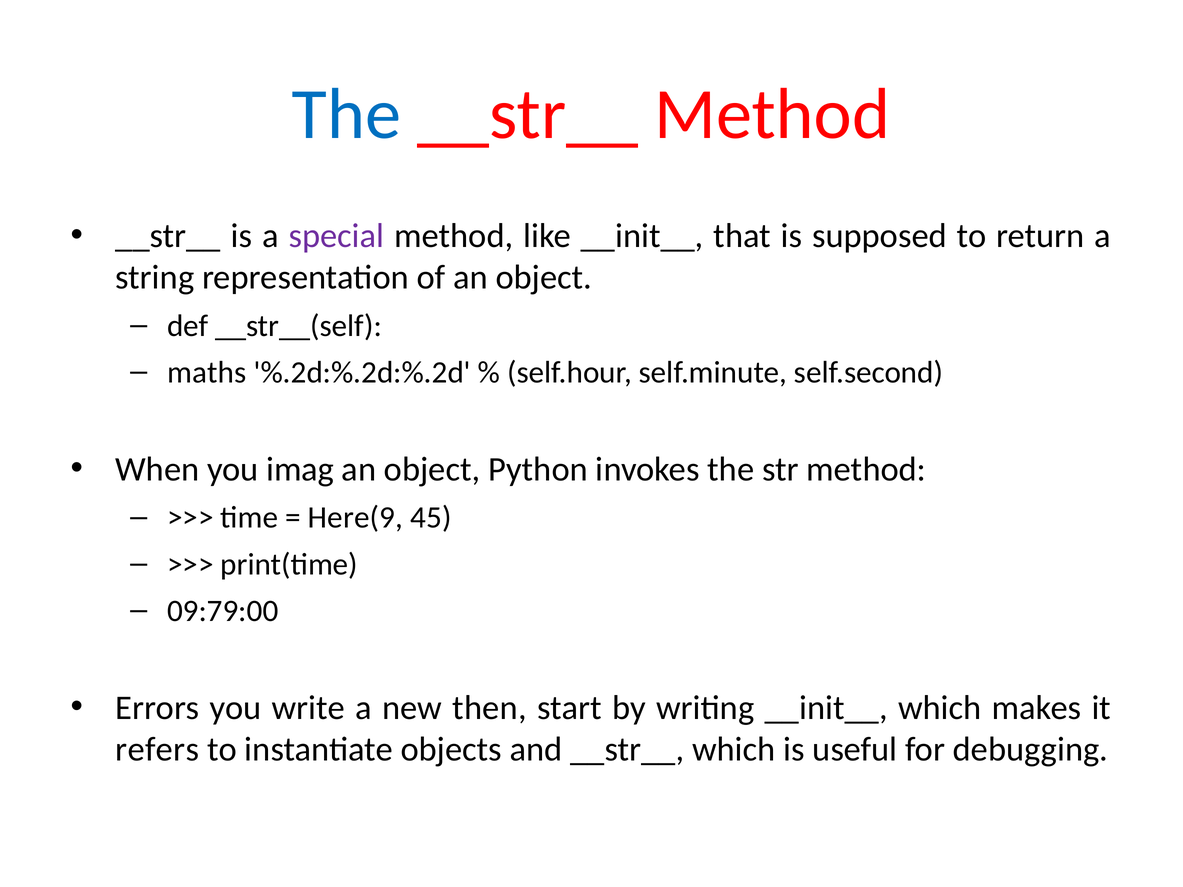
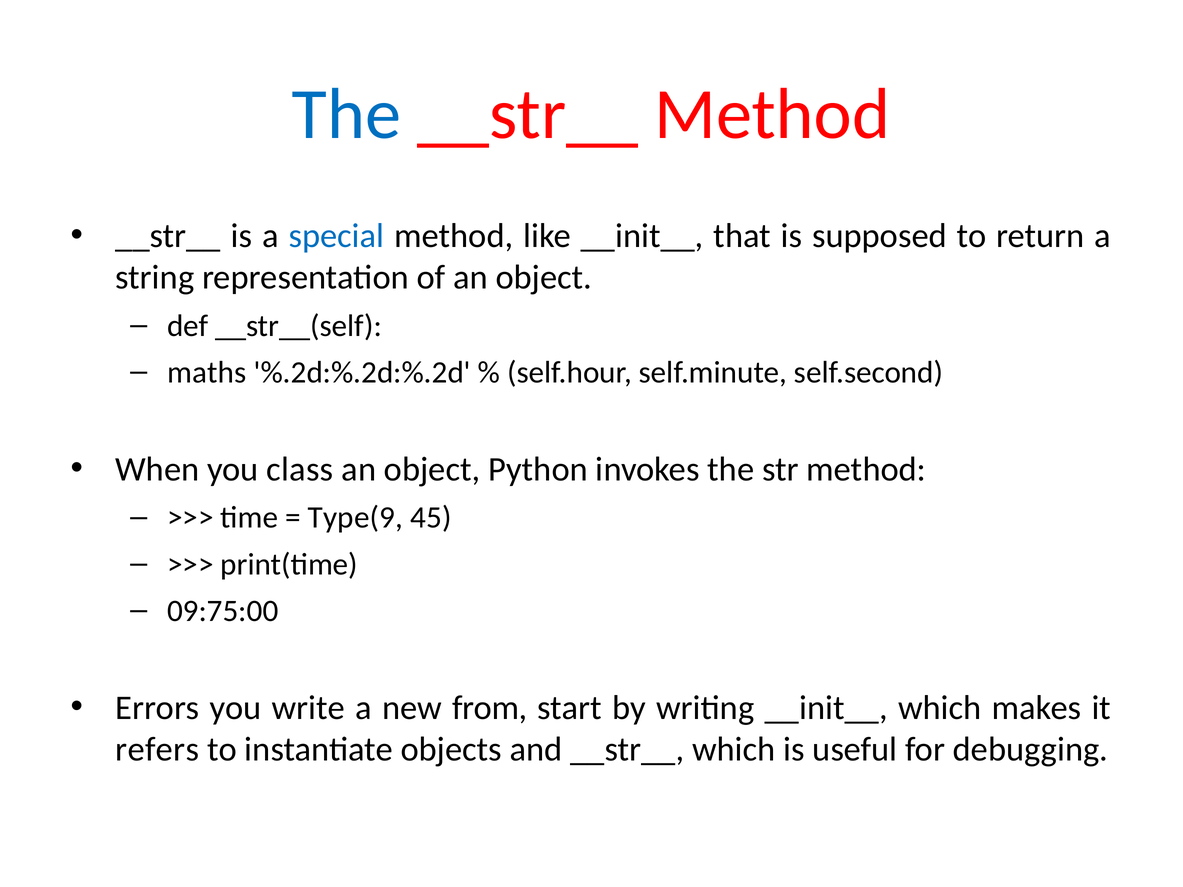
special colour: purple -> blue
imag: imag -> class
Here(9: Here(9 -> Type(9
09:79:00: 09:79:00 -> 09:75:00
then: then -> from
